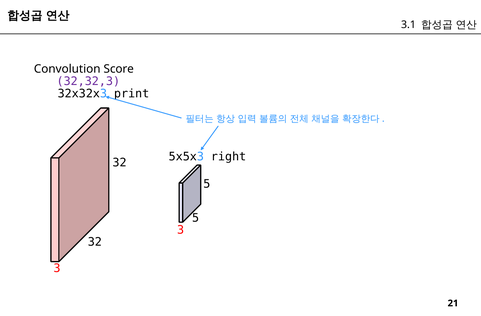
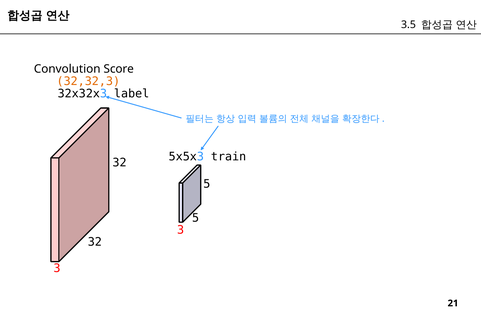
3.1: 3.1 -> 3.5
32,32,3 colour: purple -> orange
print: print -> label
right: right -> train
